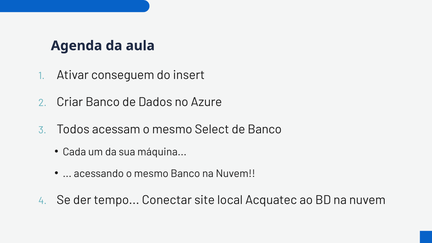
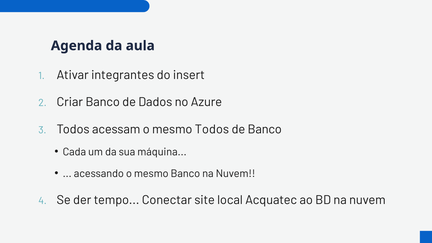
conseguem: conseguem -> integrantes
mesmo Select: Select -> Todos
